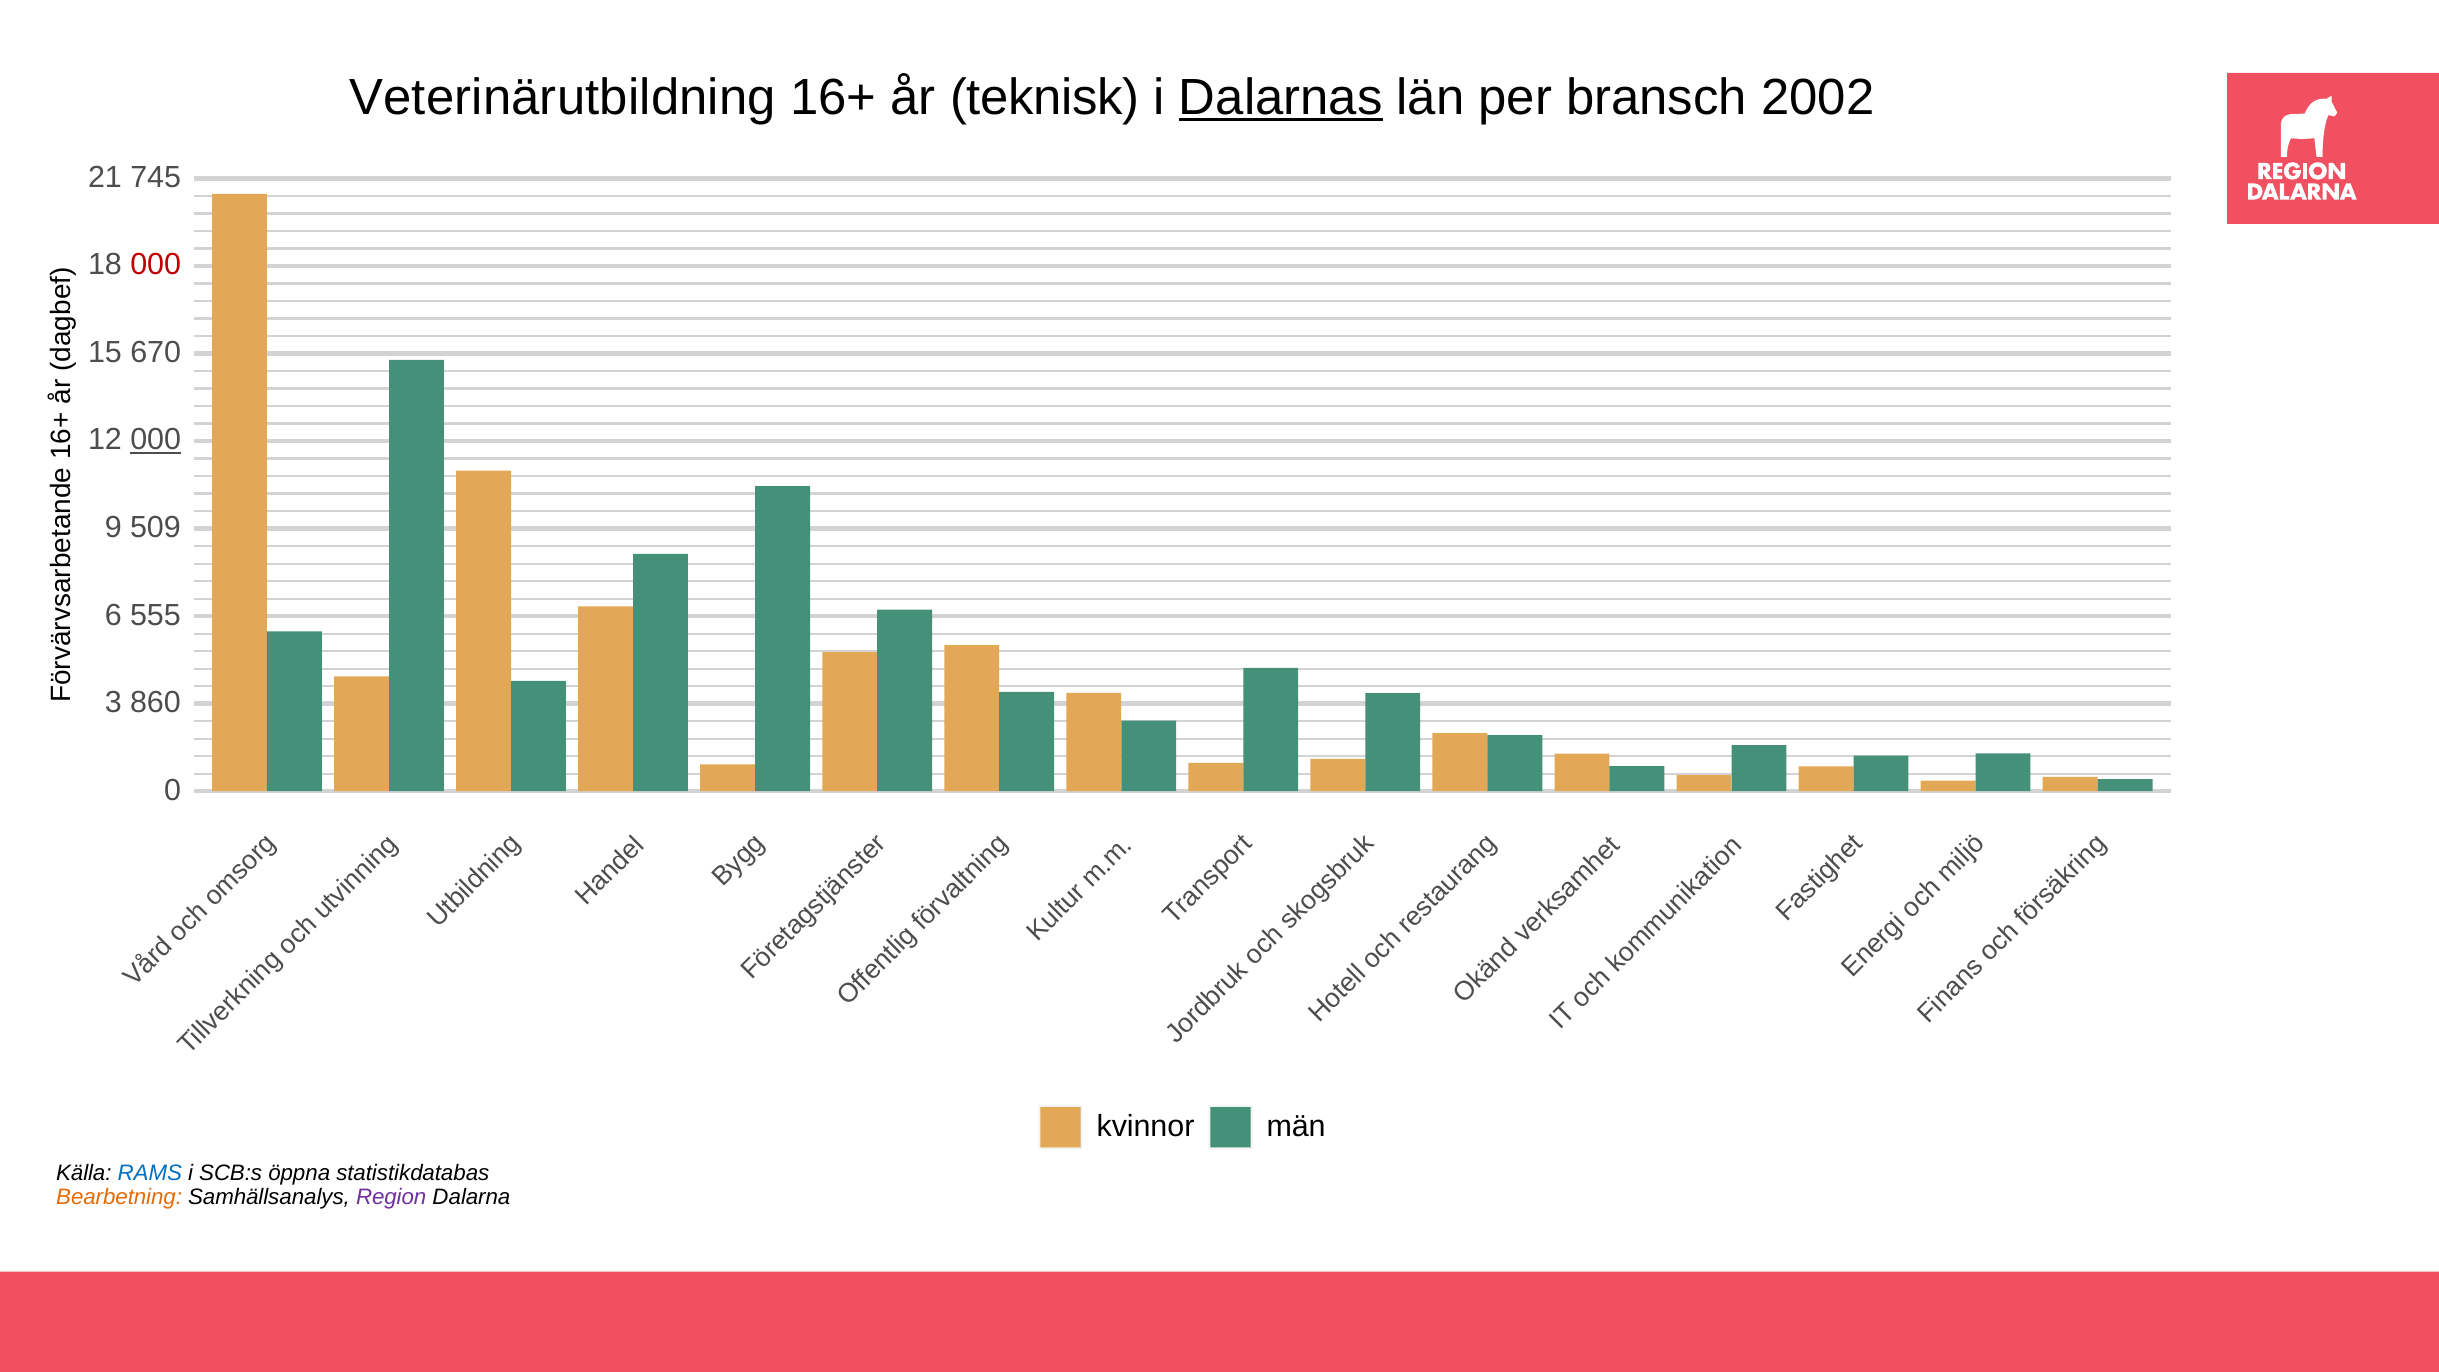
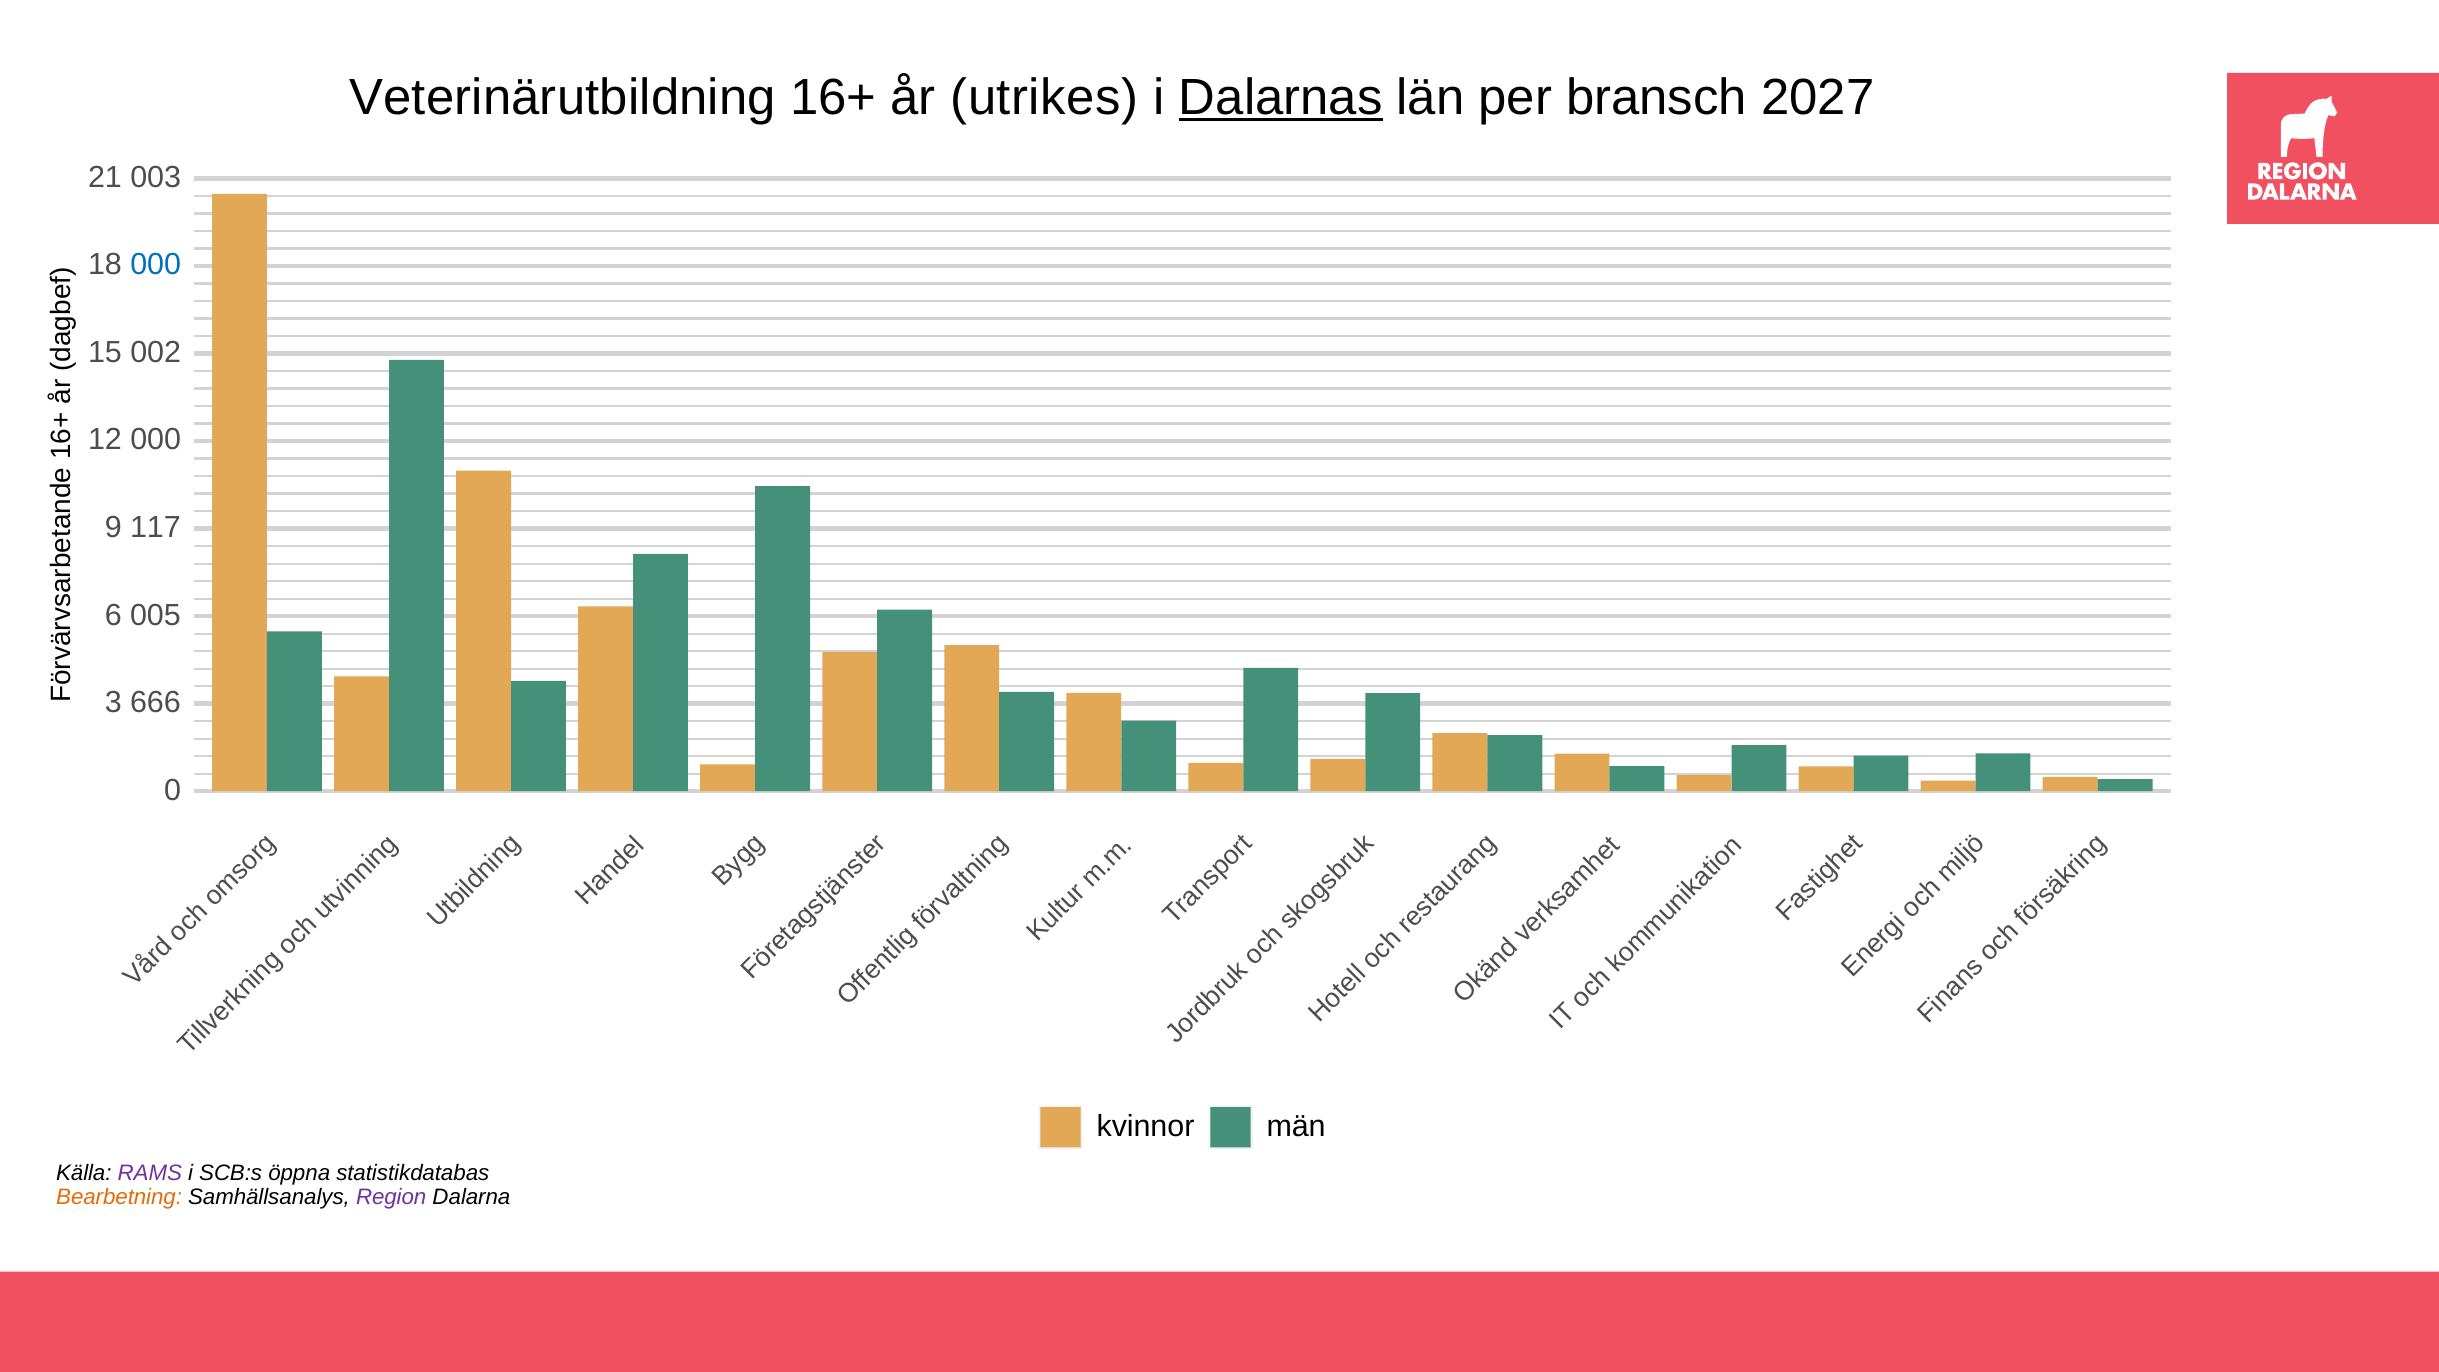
teknisk: teknisk -> utrikes
2002: 2002 -> 2027
745: 745 -> 003
000 at (156, 265) colour: red -> blue
670: 670 -> 002
000 at (156, 440) underline: present -> none
509: 509 -> 117
555: 555 -> 005
860: 860 -> 666
RAMS colour: blue -> purple
